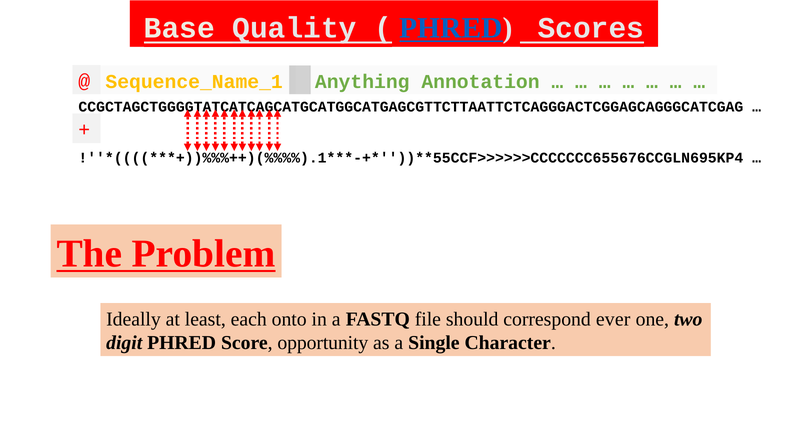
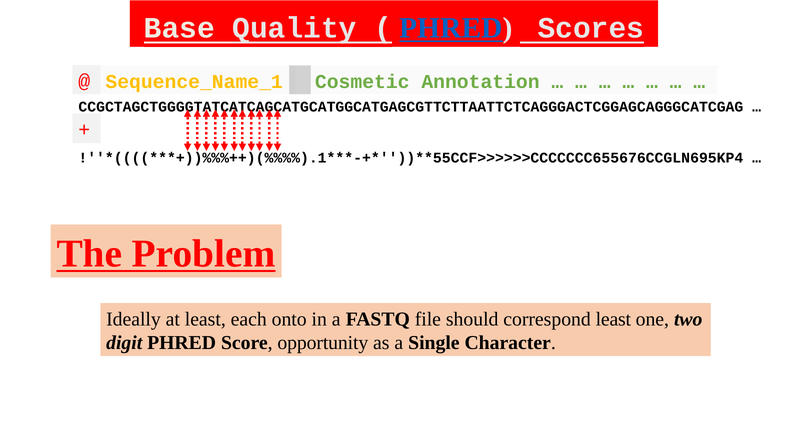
Anything: Anything -> Cosmetic
correspond ever: ever -> least
